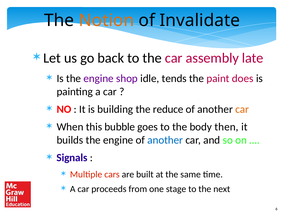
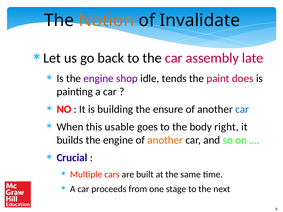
reduce: reduce -> ensure
car at (242, 109) colour: orange -> blue
bubble: bubble -> usable
then: then -> right
another at (165, 140) colour: blue -> orange
Signals: Signals -> Crucial
